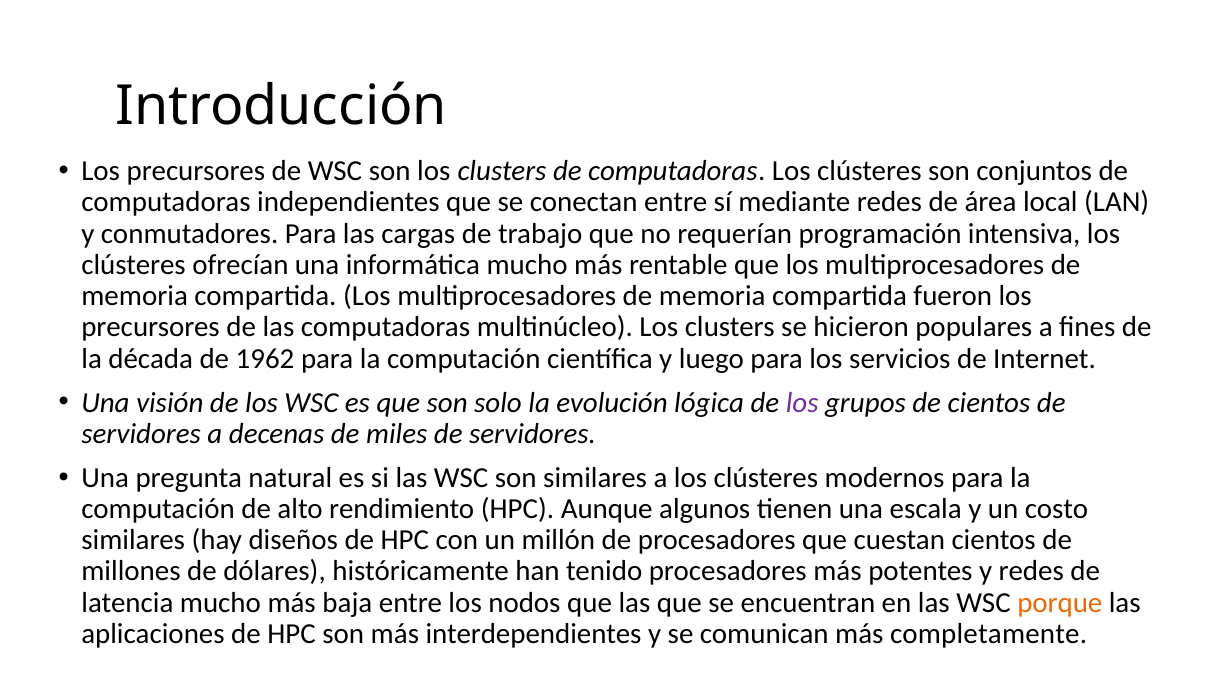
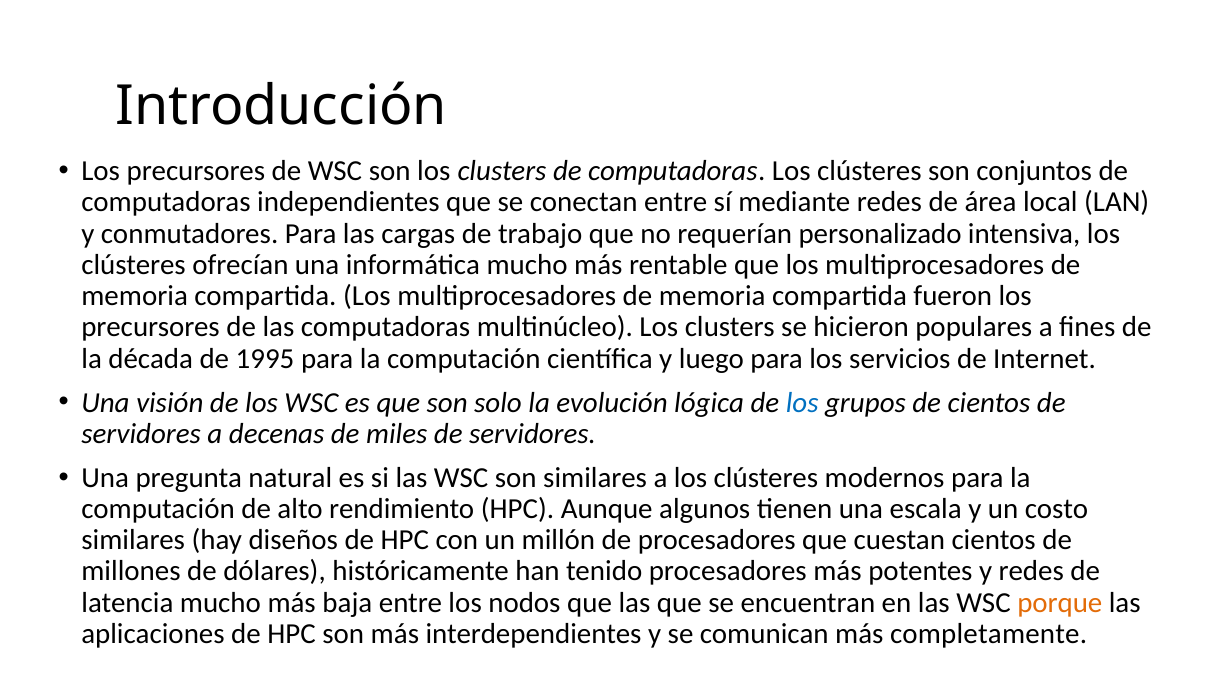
programación: programación -> personalizado
1962: 1962 -> 1995
los at (802, 403) colour: purple -> blue
